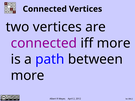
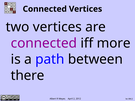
more at (28, 76): more -> there
